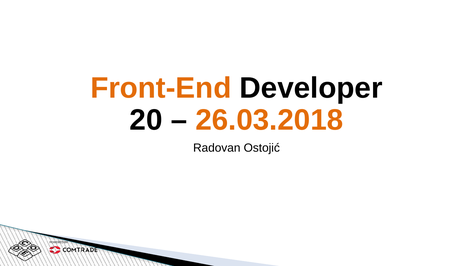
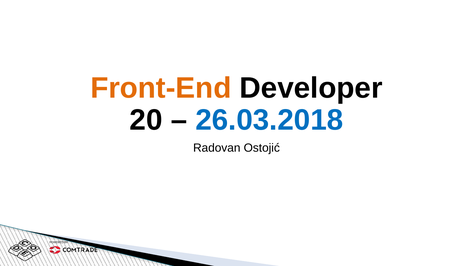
26.03.2018 colour: orange -> blue
